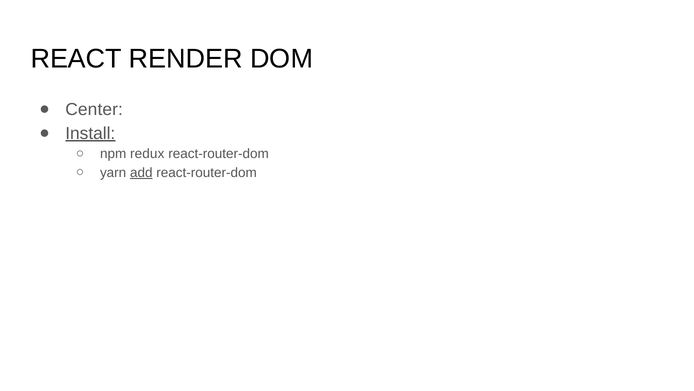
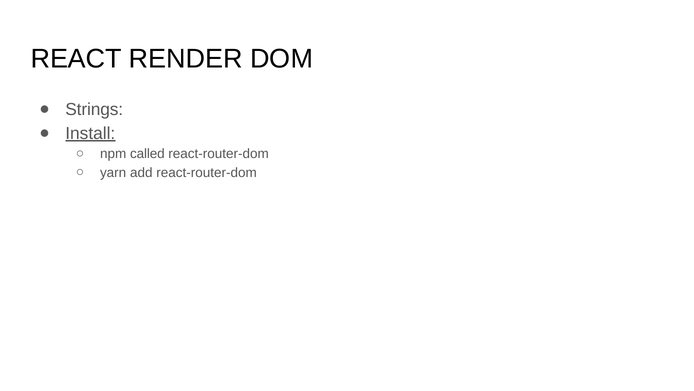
Center: Center -> Strings
redux: redux -> called
add underline: present -> none
